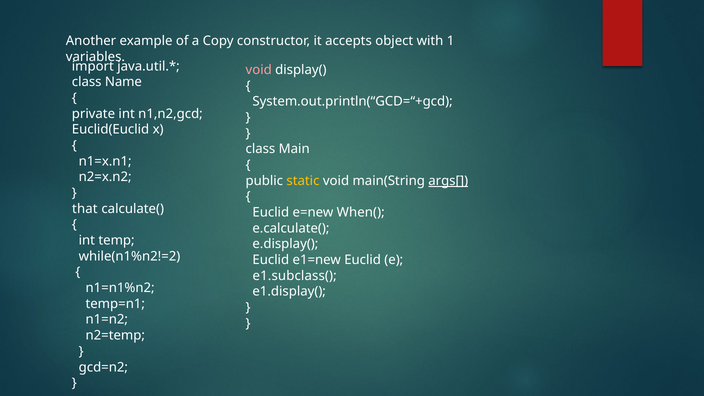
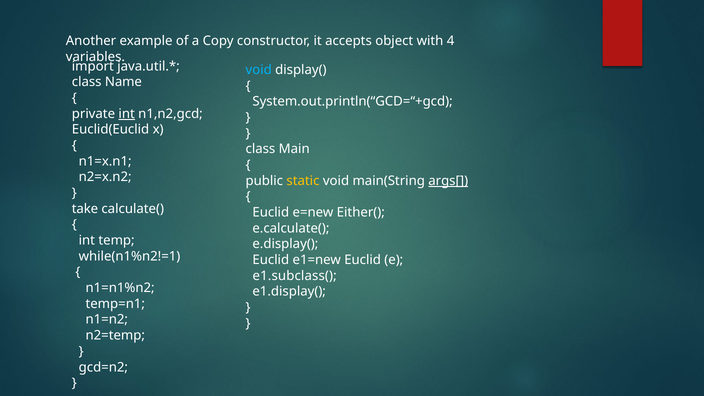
1: 1 -> 4
void at (259, 70) colour: pink -> light blue
int at (127, 114) underline: none -> present
that: that -> take
When(: When( -> Either(
while(n1%n2!=2: while(n1%n2!=2 -> while(n1%n2!=1
